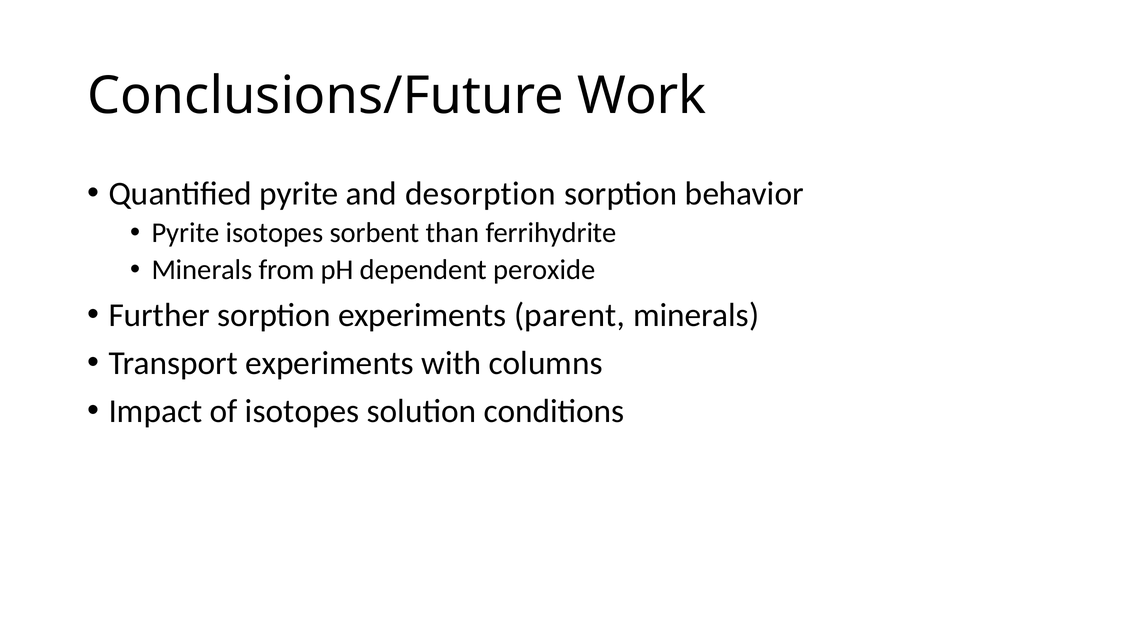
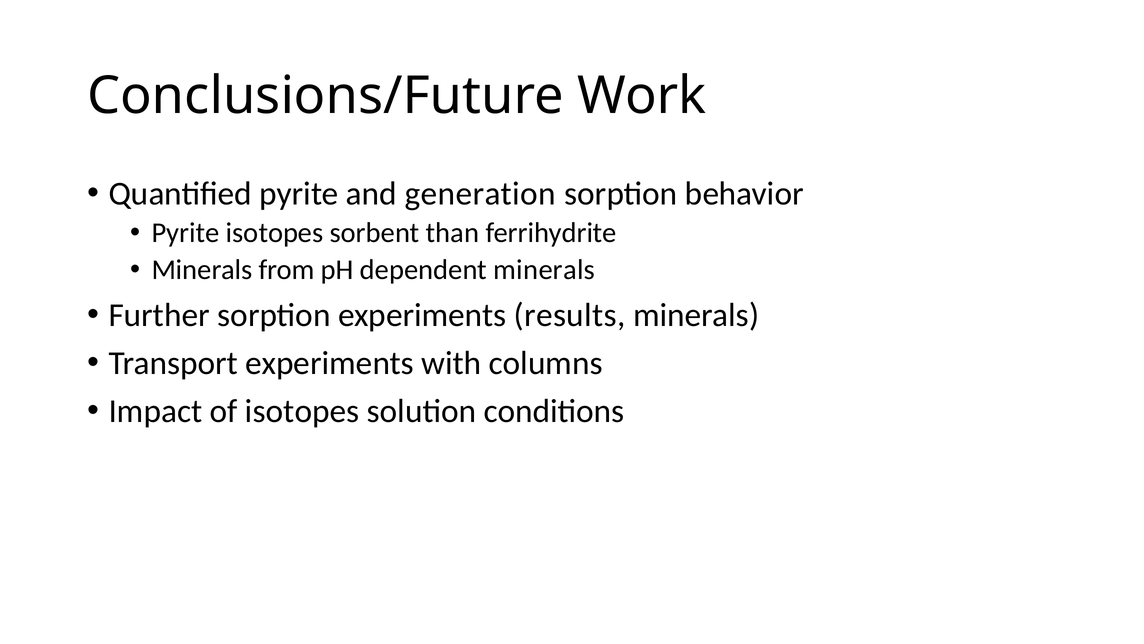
desorption: desorption -> generation
dependent peroxide: peroxide -> minerals
parent: parent -> results
